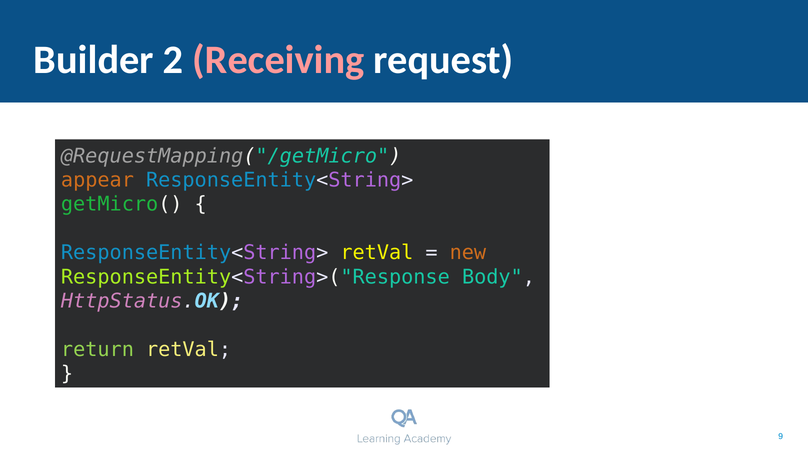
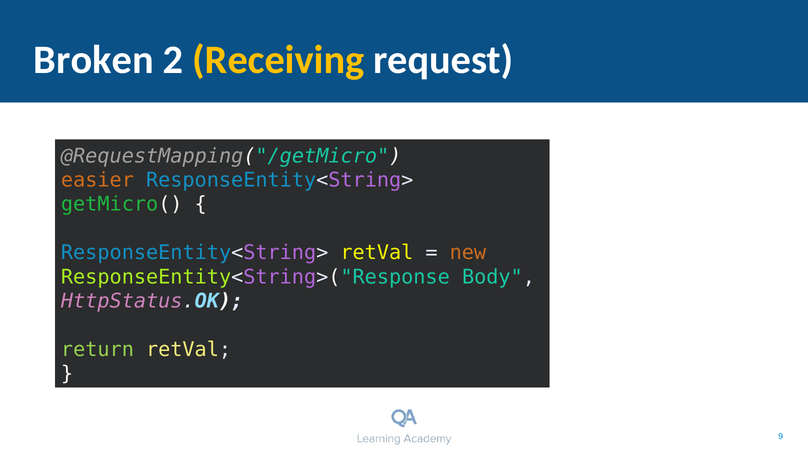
Builder: Builder -> Broken
Receiving colour: pink -> yellow
appear: appear -> easier
